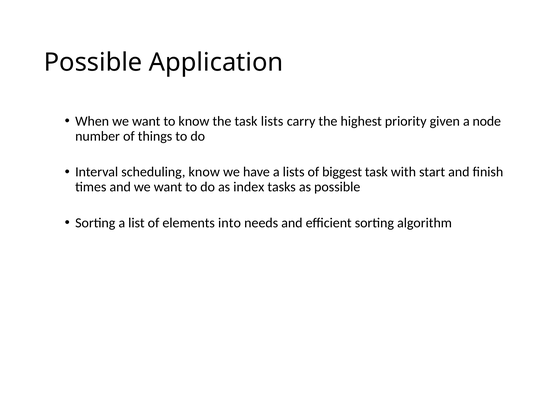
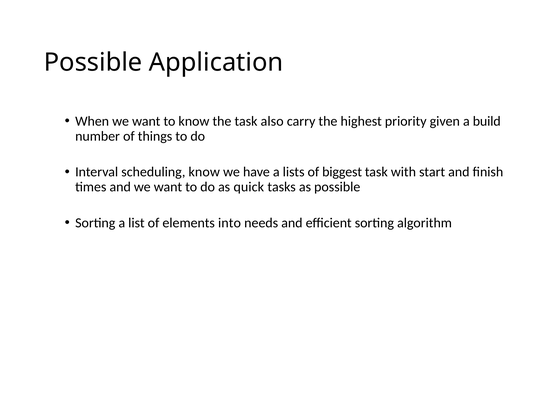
task lists: lists -> also
node: node -> build
index: index -> quick
